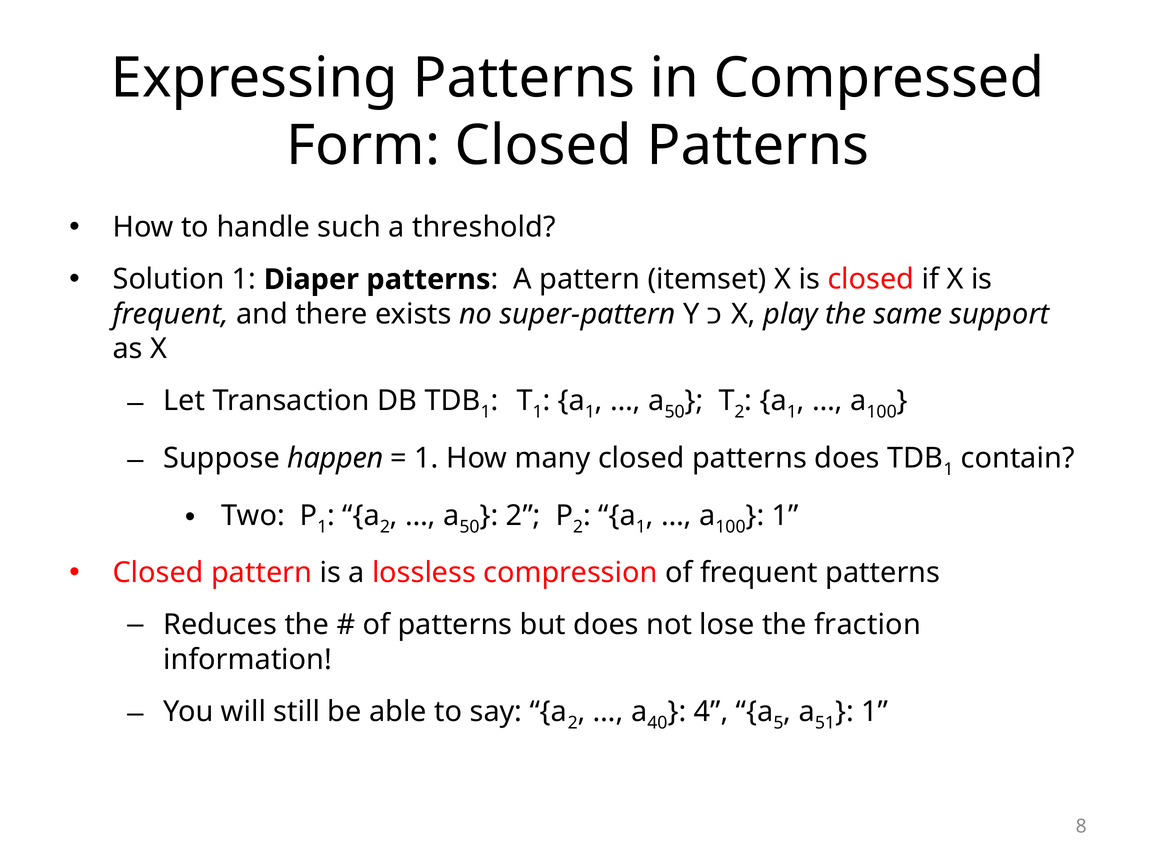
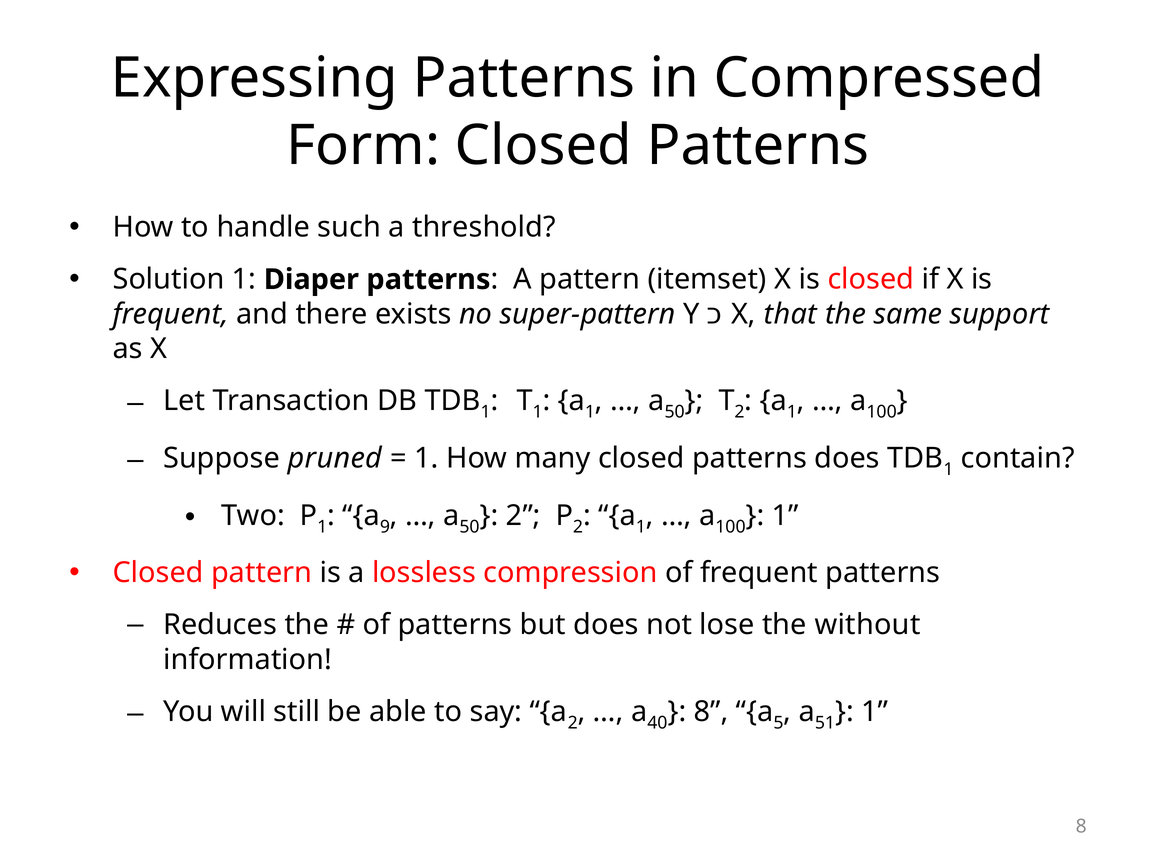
play: play -> that
happen: happen -> pruned
2 at (385, 527): 2 -> 9
fraction: fraction -> without
4 at (711, 712): 4 -> 8
